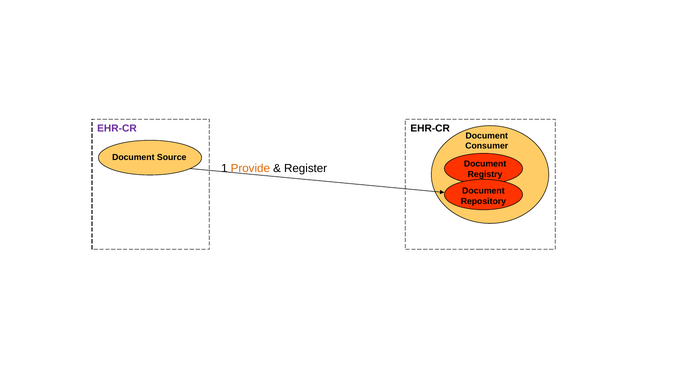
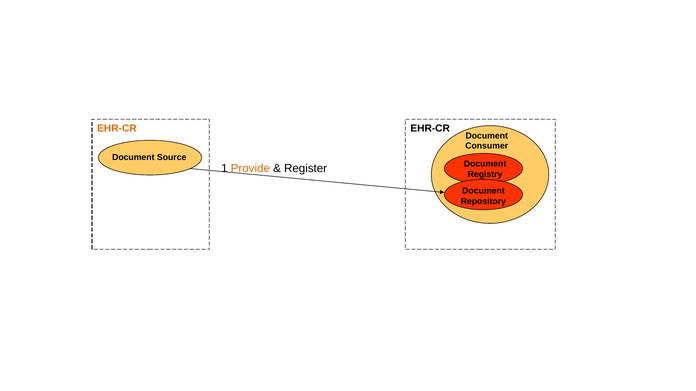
EHR-CR at (117, 129) colour: purple -> orange
